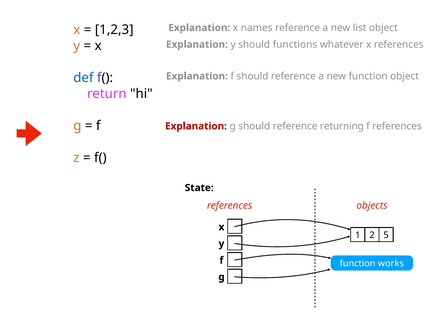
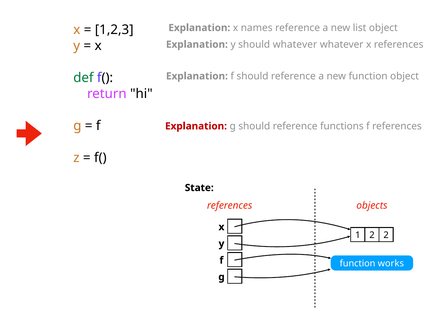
should functions: functions -> whatever
def colour: blue -> green
returning: returning -> functions
2 5: 5 -> 2
